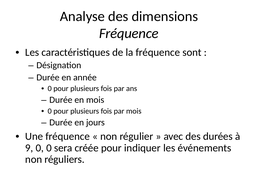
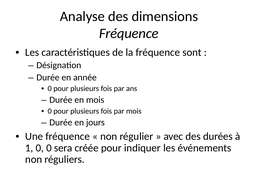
9: 9 -> 1
